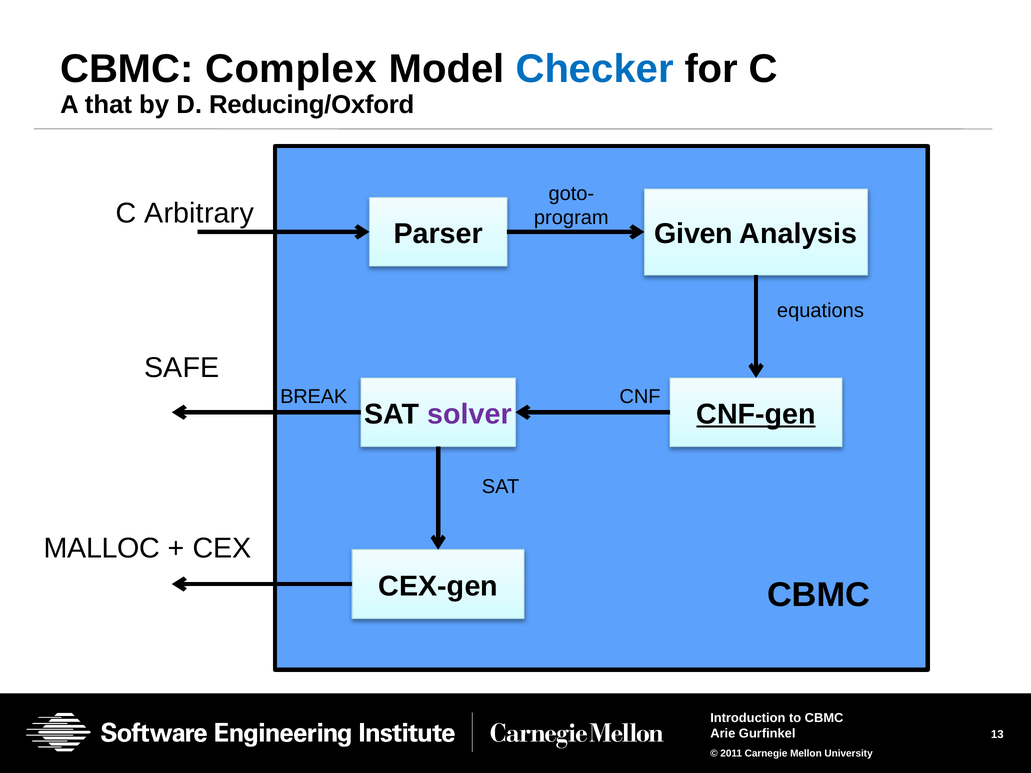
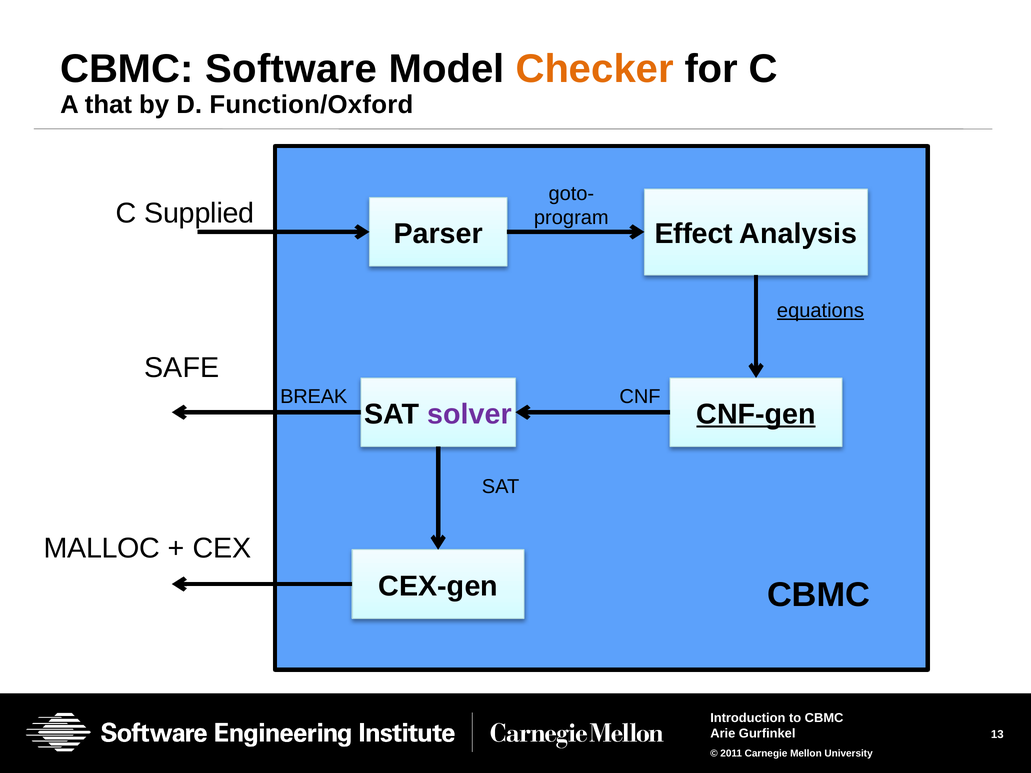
Complex: Complex -> Software
Checker colour: blue -> orange
Reducing/Oxford: Reducing/Oxford -> Function/Oxford
Arbitrary: Arbitrary -> Supplied
Given: Given -> Effect
equations underline: none -> present
